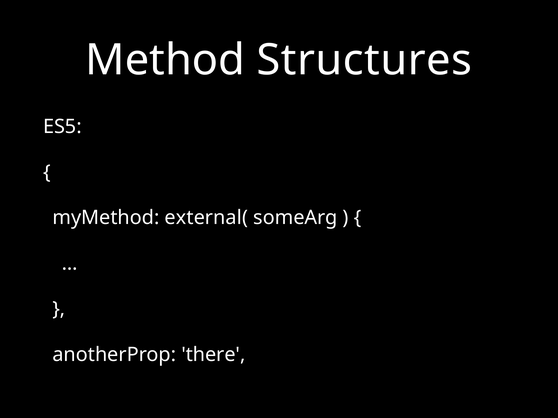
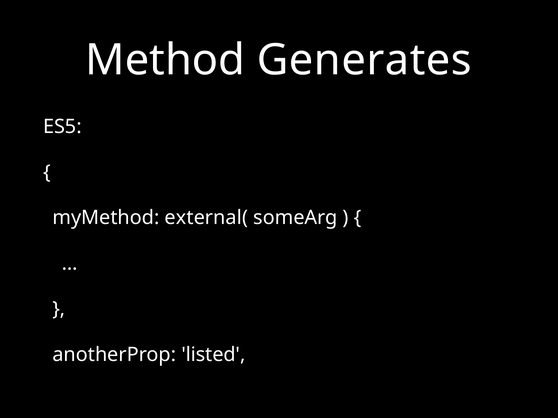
Structures: Structures -> Generates
there: there -> listed
